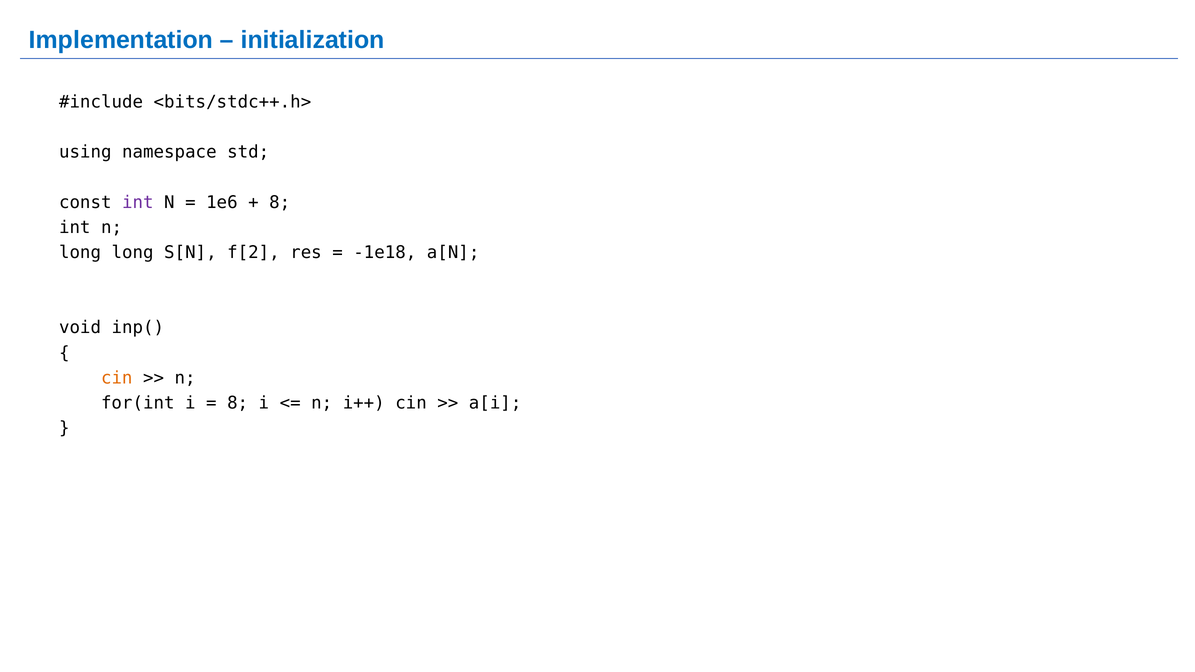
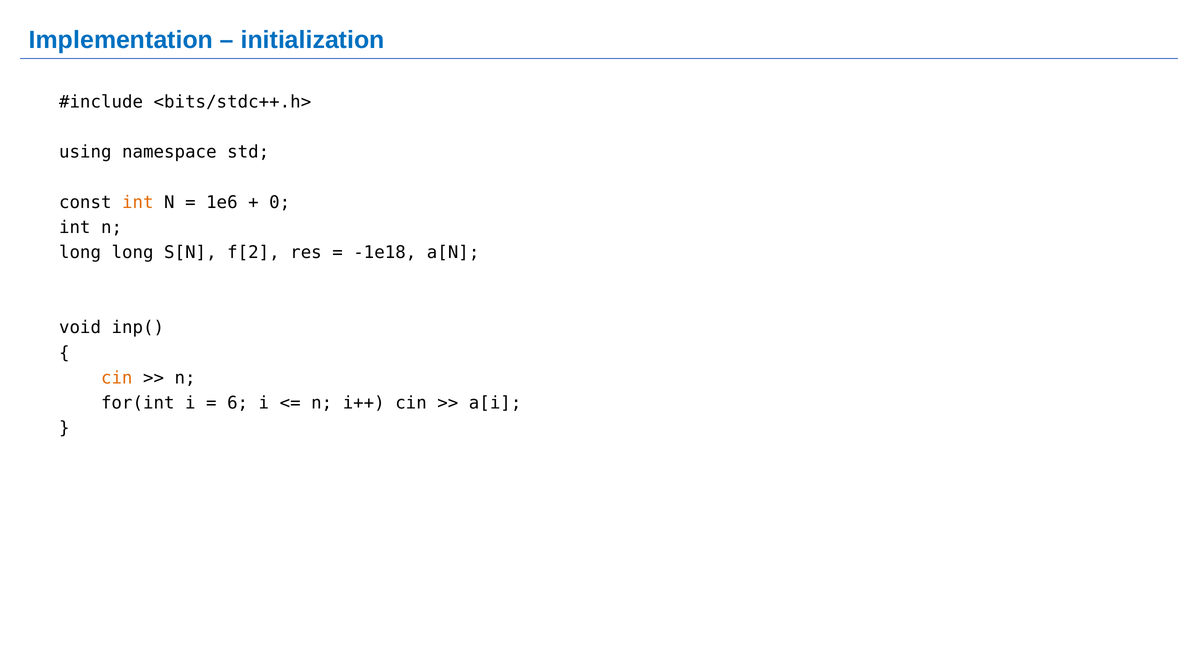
int at (138, 202) colour: purple -> orange
8 at (280, 202): 8 -> 0
8 at (238, 403): 8 -> 6
